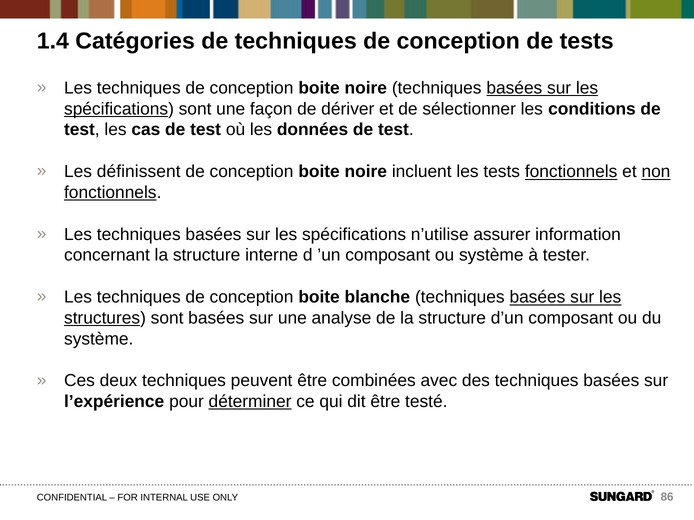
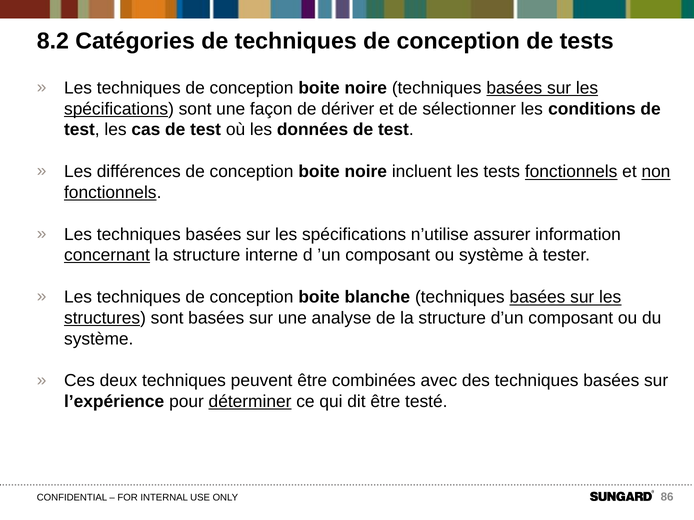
1.4: 1.4 -> 8.2
définissent: définissent -> différences
concernant underline: none -> present
